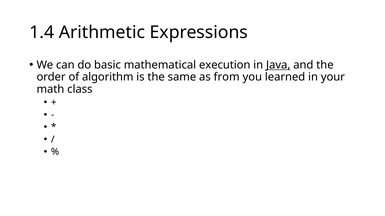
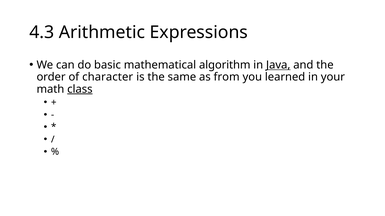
1.4: 1.4 -> 4.3
execution: execution -> algorithm
algorithm: algorithm -> character
class underline: none -> present
